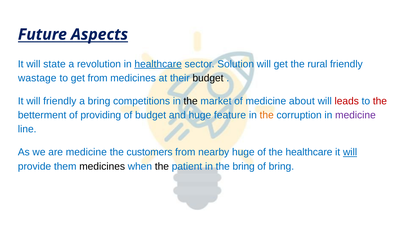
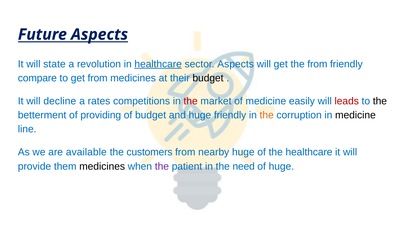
sector Solution: Solution -> Aspects
the rural: rural -> from
wastage: wastage -> compare
will friendly: friendly -> decline
a bring: bring -> rates
the at (191, 101) colour: black -> red
about: about -> easily
the at (380, 101) colour: red -> black
huge feature: feature -> friendly
medicine at (355, 115) colour: purple -> black
are medicine: medicine -> available
will at (350, 152) underline: present -> none
the at (162, 166) colour: black -> purple
the bring: bring -> need
of bring: bring -> huge
